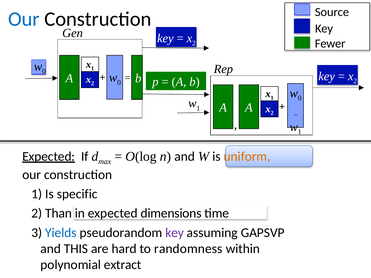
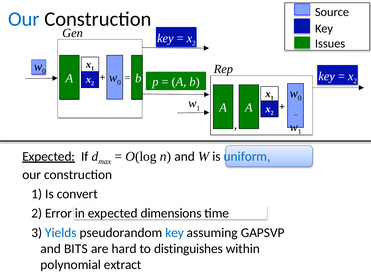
Fewer: Fewer -> Issues
uniform colour: orange -> blue
specific: specific -> convert
Than: Than -> Error
key at (175, 233) colour: purple -> blue
THIS: THIS -> BITS
randomness: randomness -> distinguishes
